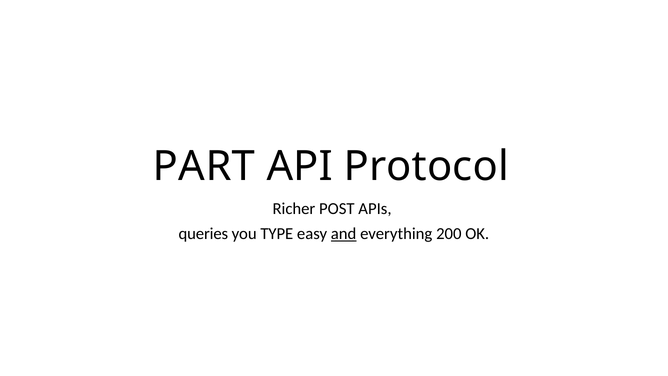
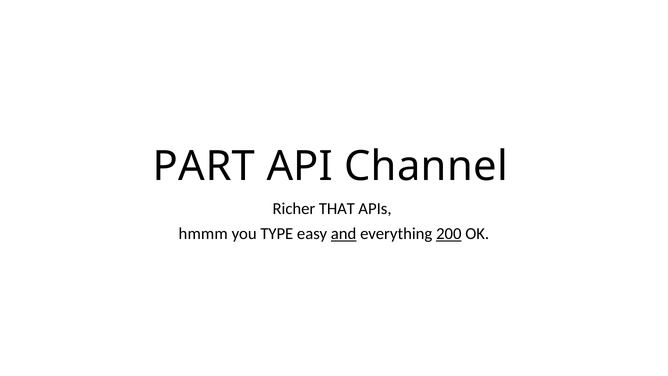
Protocol: Protocol -> Channel
POST: POST -> THAT
queries: queries -> hmmm
200 underline: none -> present
